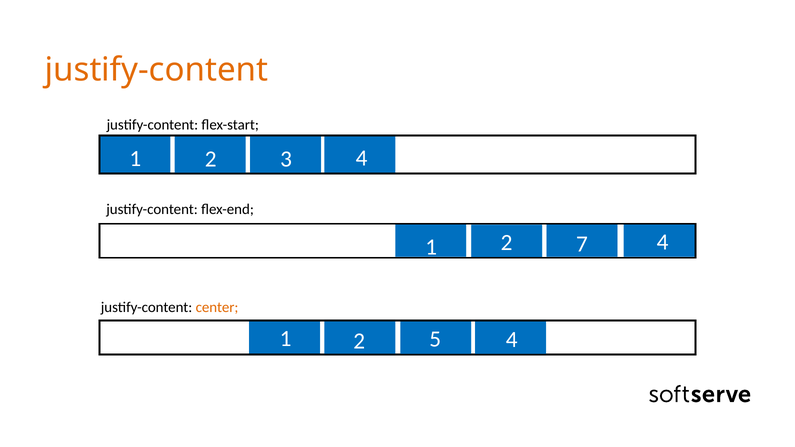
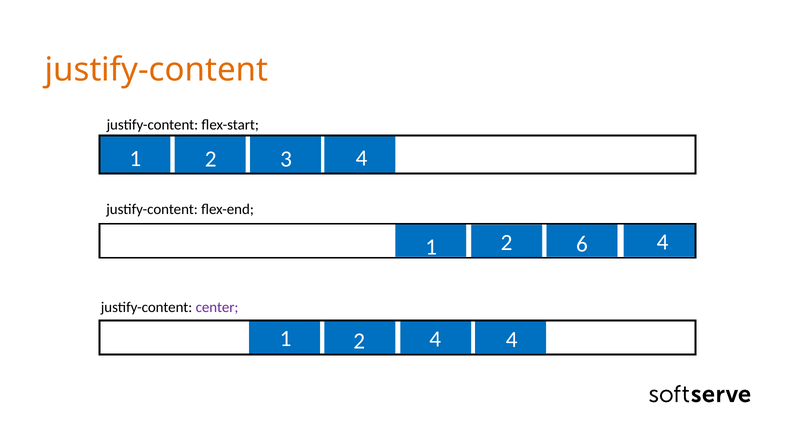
7: 7 -> 6
center colour: orange -> purple
2 5: 5 -> 4
